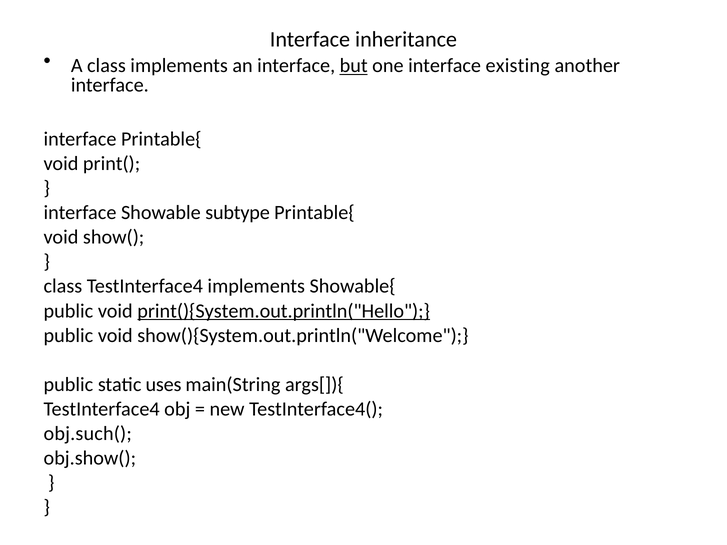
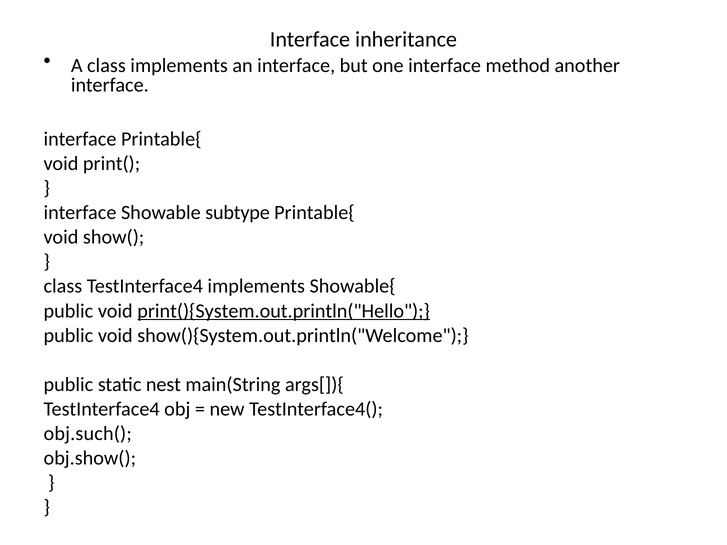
but underline: present -> none
existing: existing -> method
uses: uses -> nest
